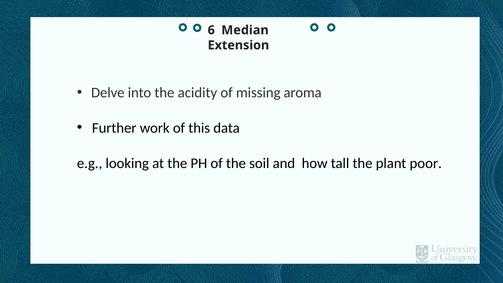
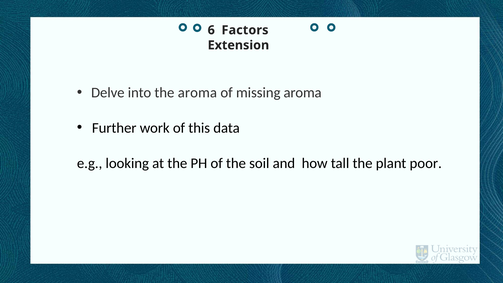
Median: Median -> Factors
the acidity: acidity -> aroma
